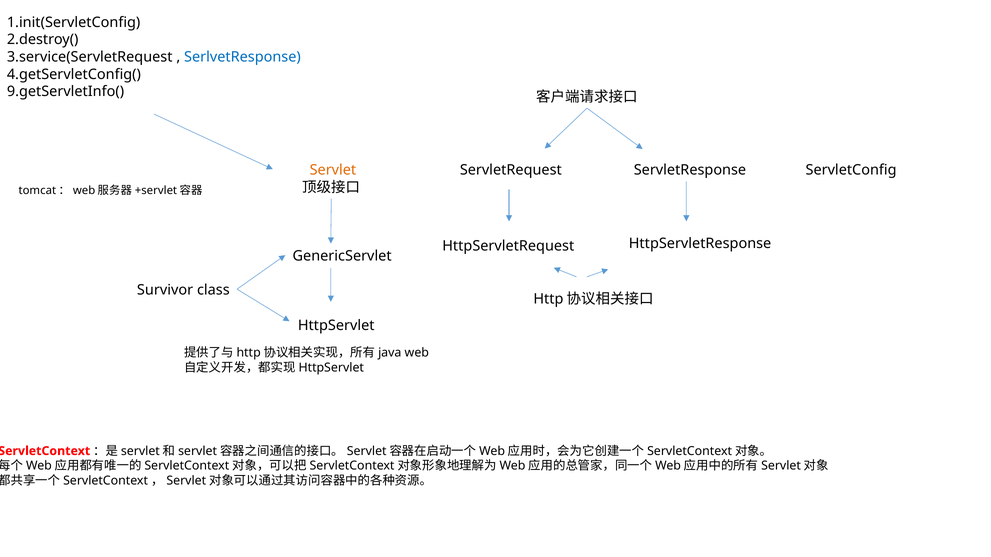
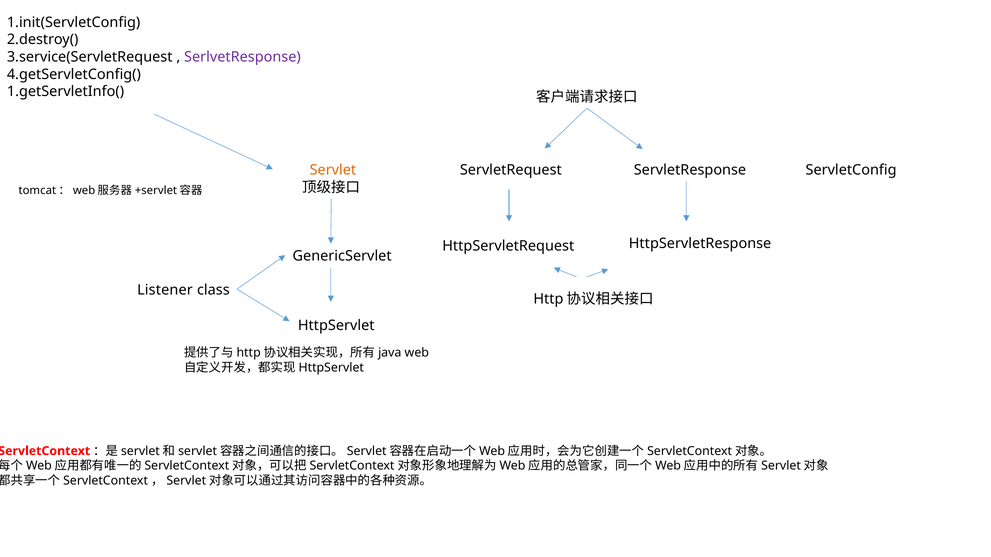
SerlvetResponse colour: blue -> purple
9.getServletInfo(: 9.getServletInfo( -> 1.getServletInfo(
Survivor: Survivor -> Listener
